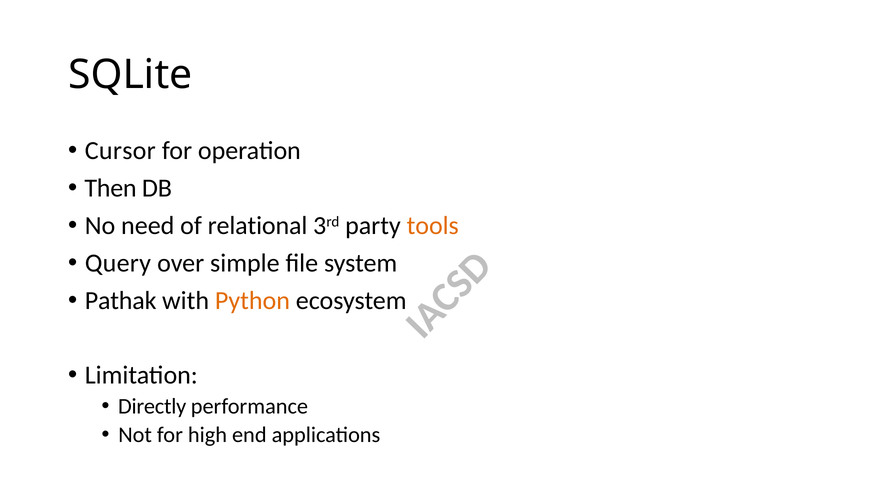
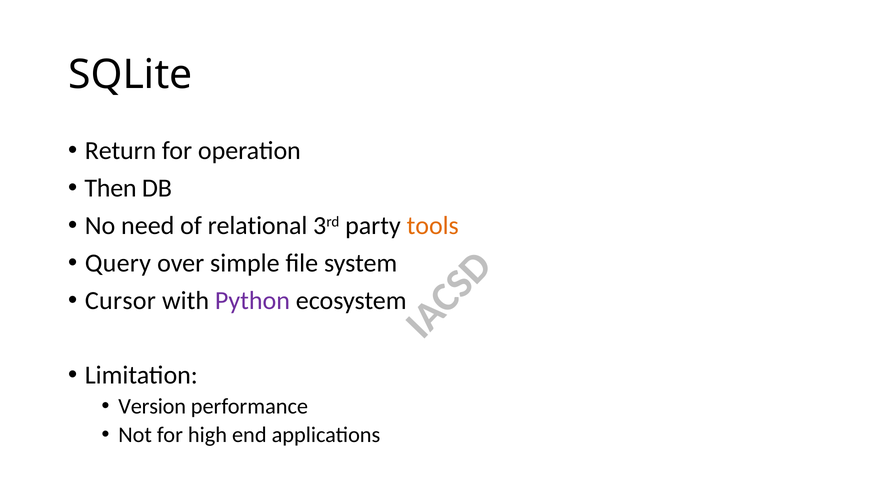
Cursor: Cursor -> Return
Pathak: Pathak -> Cursor
Python colour: orange -> purple
Directly: Directly -> Version
